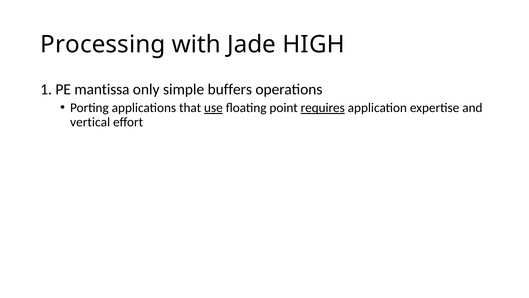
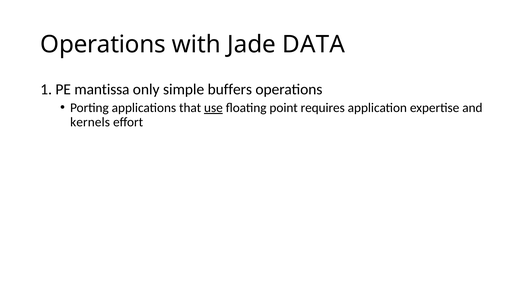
Processing at (103, 44): Processing -> Operations
HIGH: HIGH -> DATA
requires underline: present -> none
vertical: vertical -> kernels
